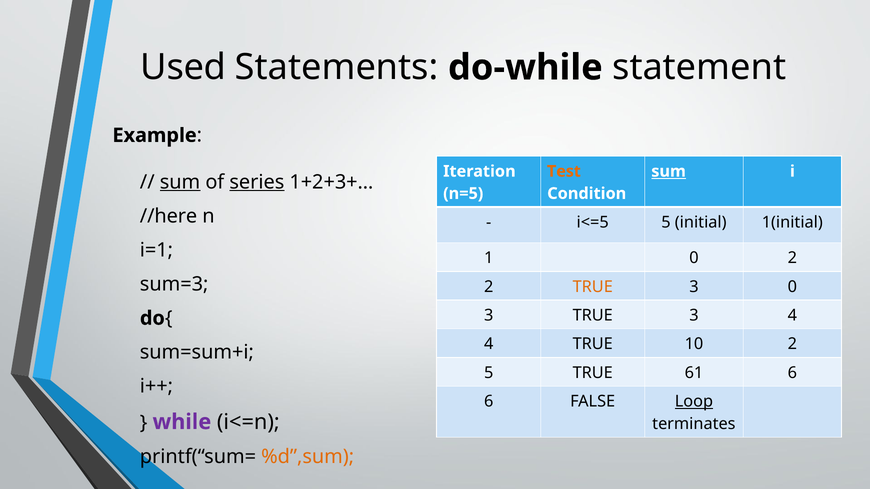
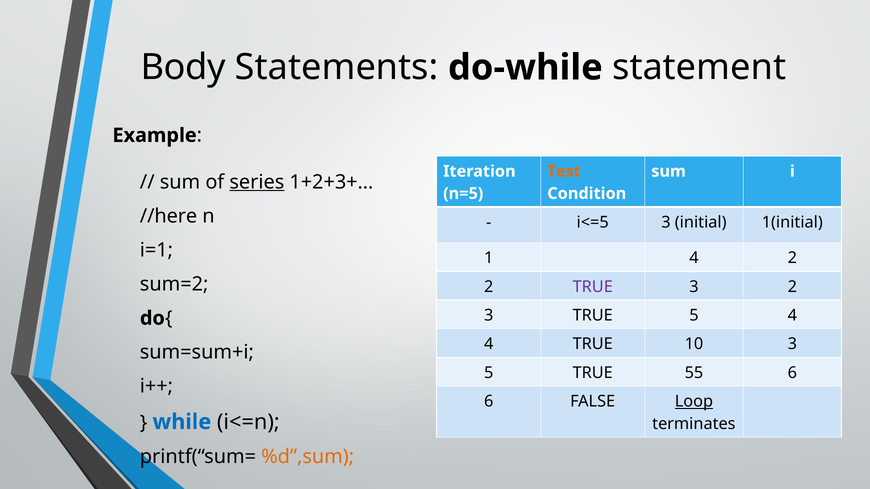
Used: Used -> Body
sum at (669, 171) underline: present -> none
sum at (180, 182) underline: present -> none
i<=5 5: 5 -> 3
1 0: 0 -> 4
sum=3: sum=3 -> sum=2
TRUE at (593, 287) colour: orange -> purple
3 0: 0 -> 2
3 TRUE 3: 3 -> 5
10 2: 2 -> 3
61: 61 -> 55
while colour: purple -> blue
